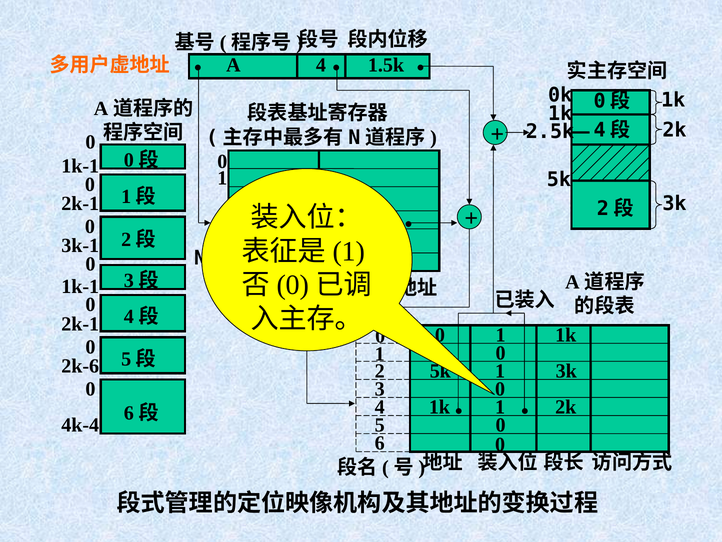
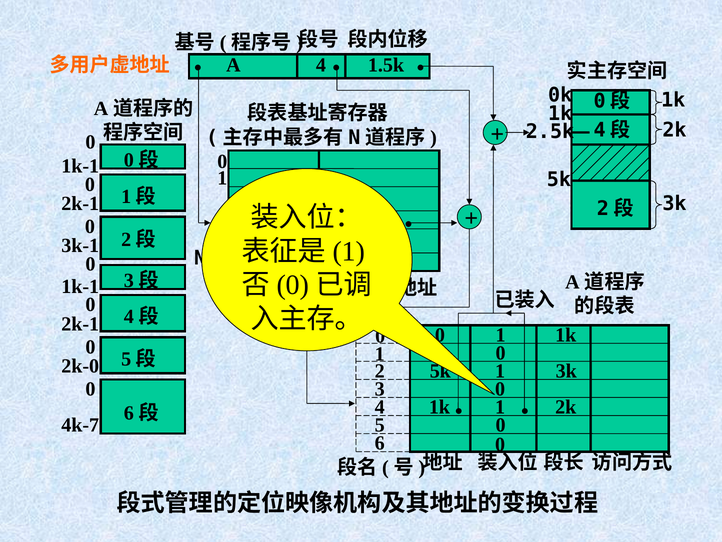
2k-6: 2k-6 -> 2k-0
4k-4: 4k-4 -> 4k-7
